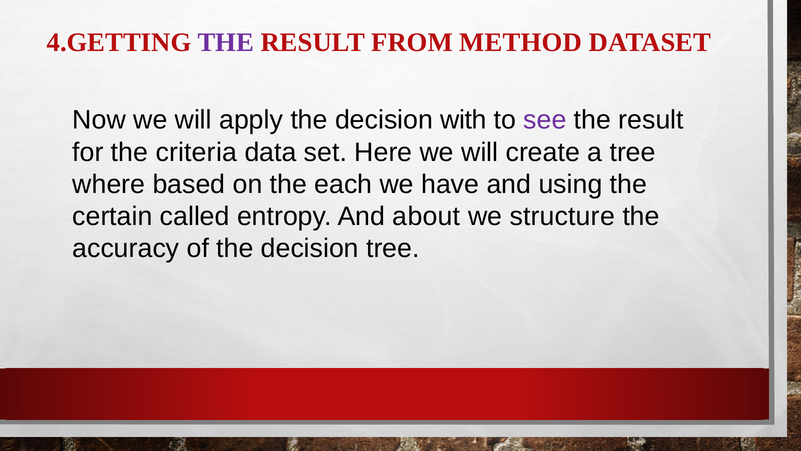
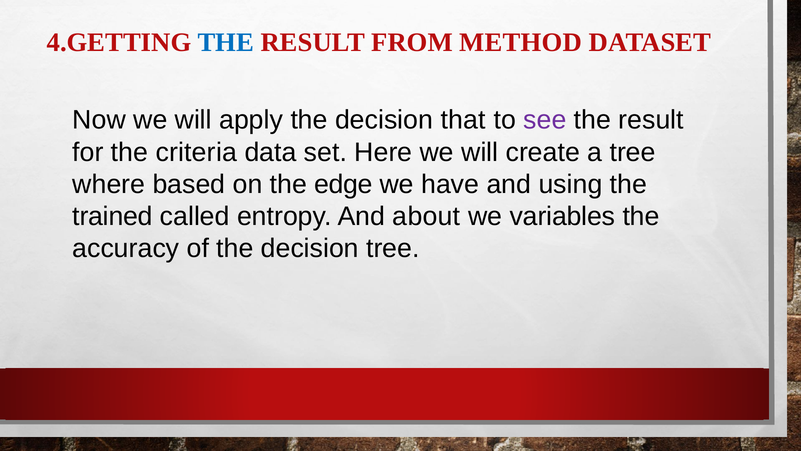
THE at (226, 43) colour: purple -> blue
with: with -> that
each: each -> edge
certain: certain -> trained
structure: structure -> variables
